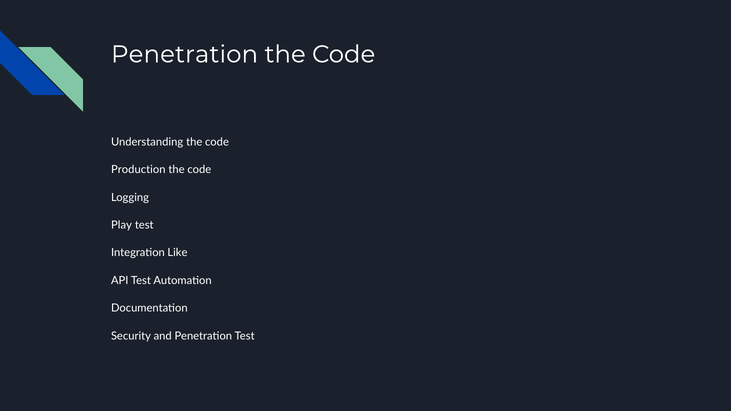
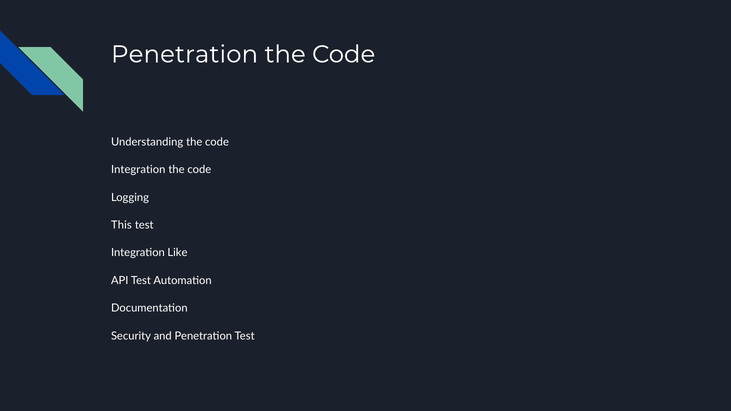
Production at (138, 170): Production -> Integration
Play: Play -> This
